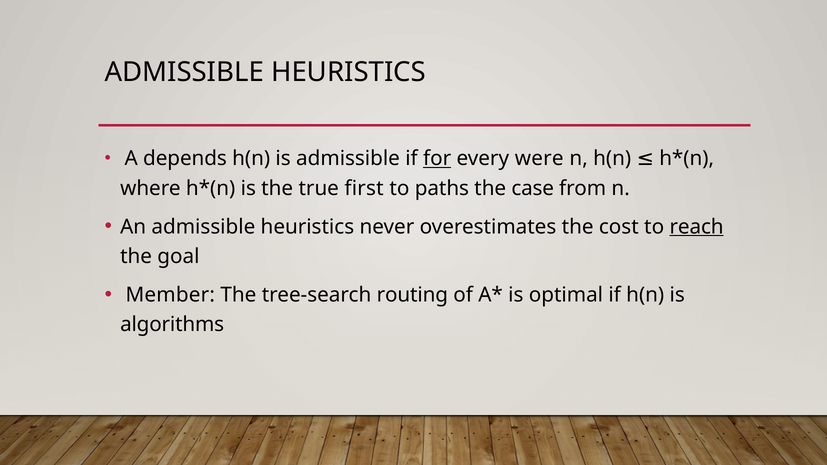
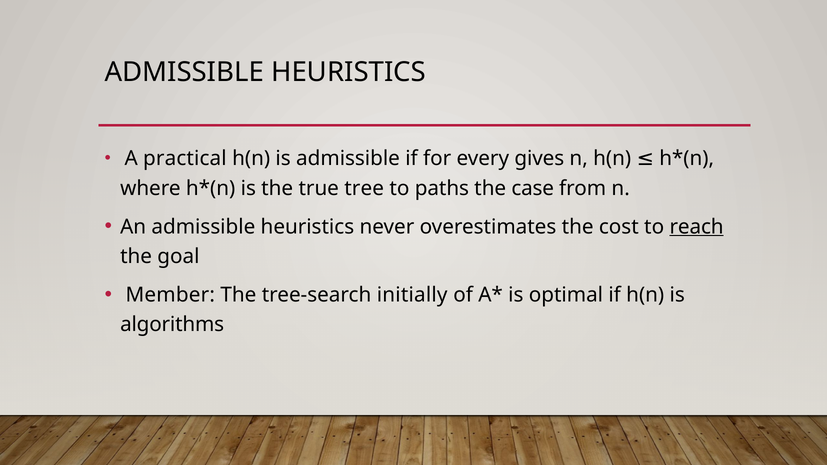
depends: depends -> practical
for underline: present -> none
were: were -> gives
first: first -> tree
routing: routing -> initially
